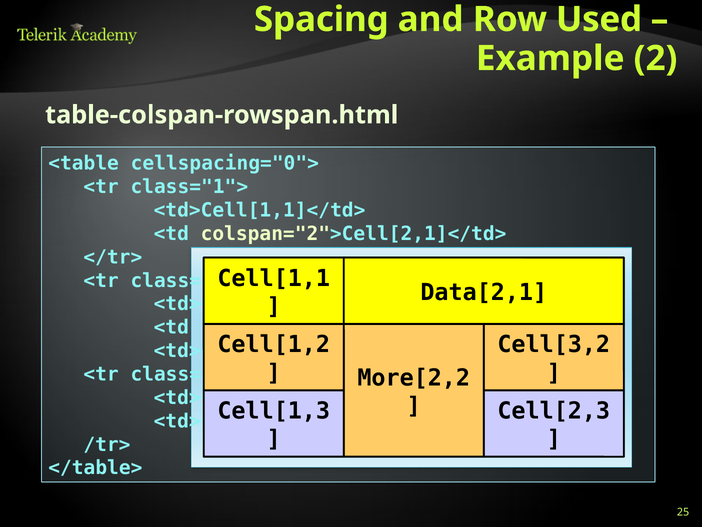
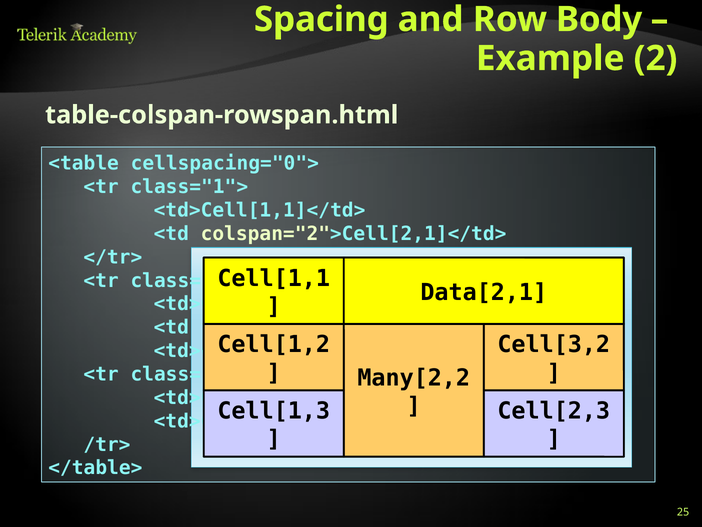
Used: Used -> Body
More[2,2: More[2,2 -> Many[2,2
